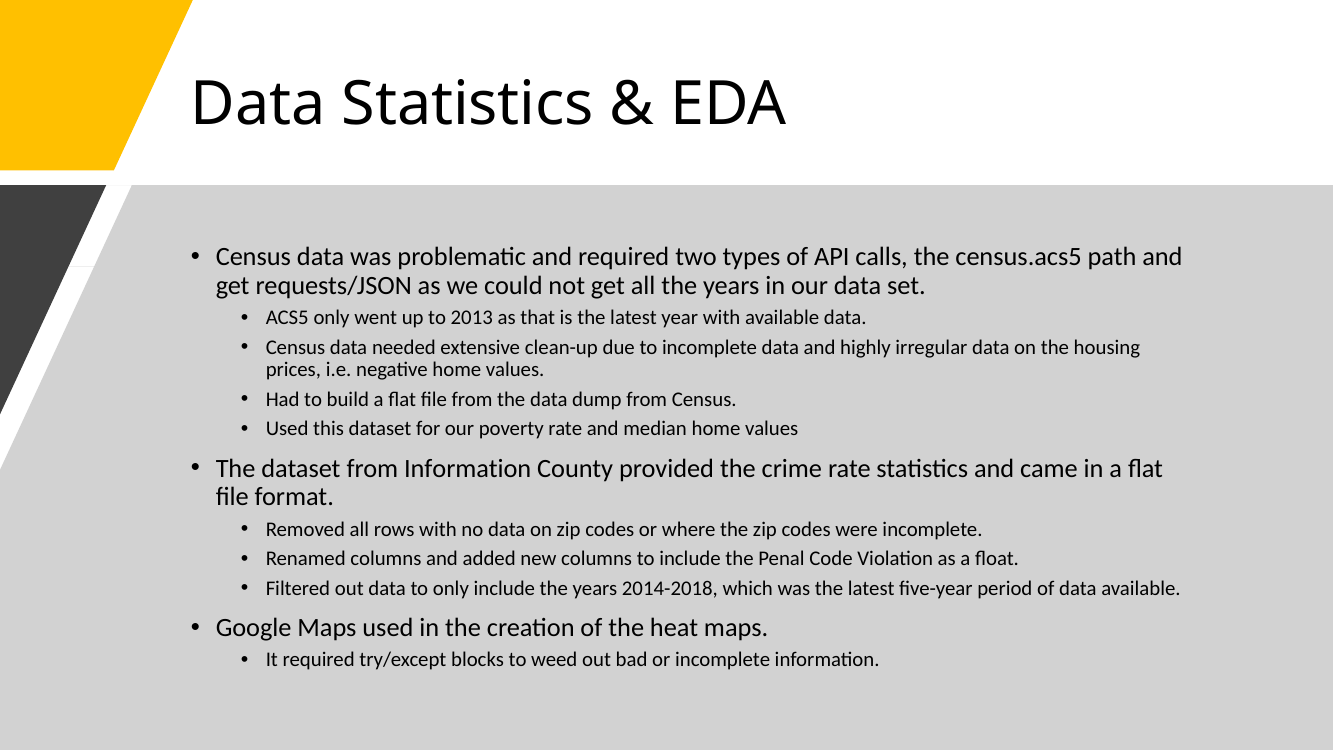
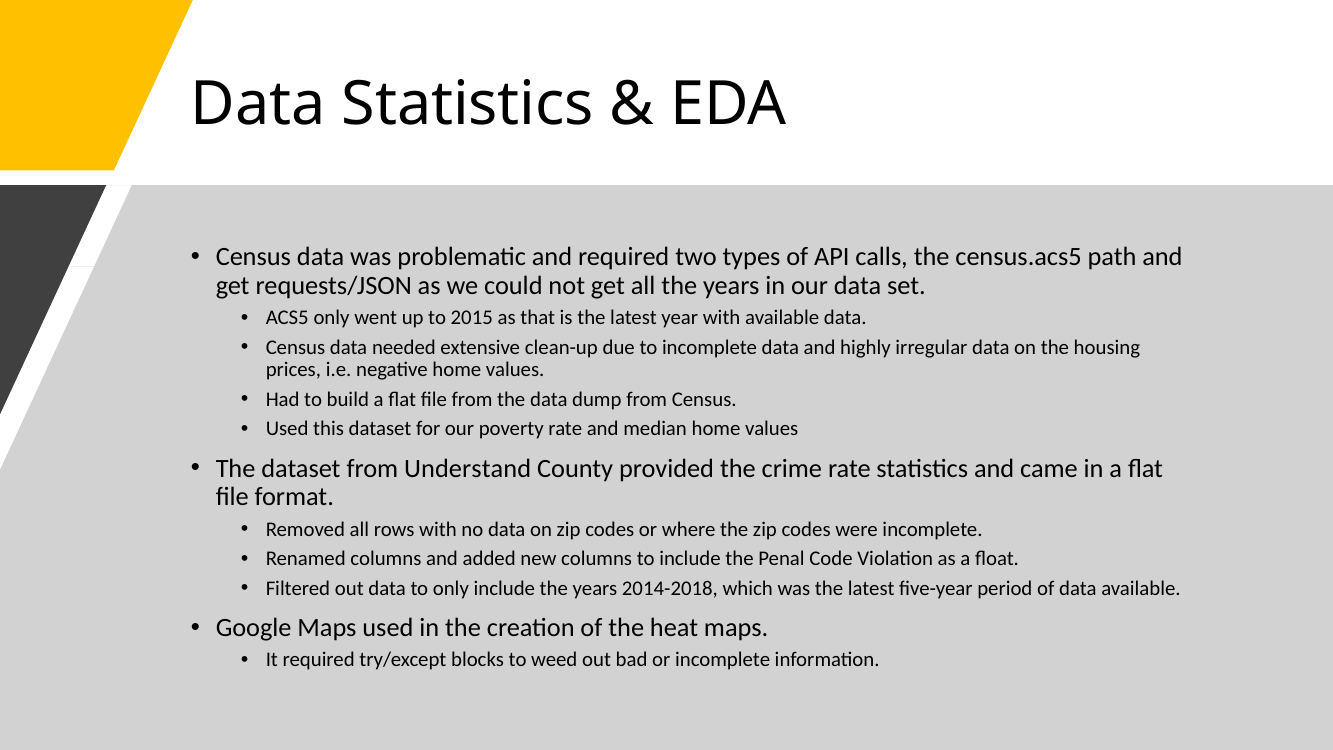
2013: 2013 -> 2015
from Information: Information -> Understand
